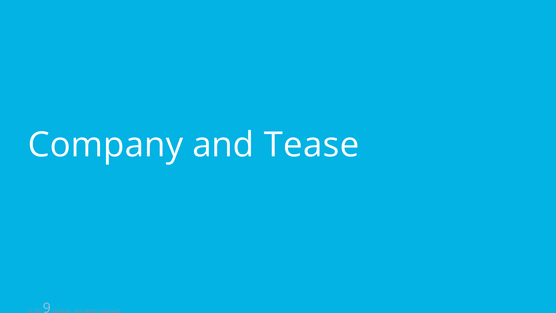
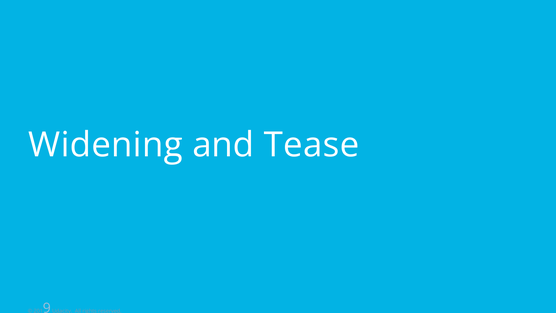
Company: Company -> Widening
